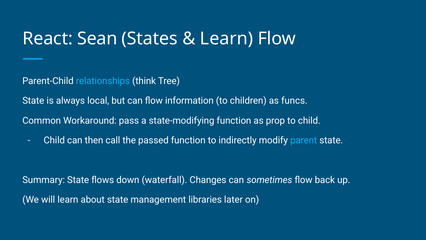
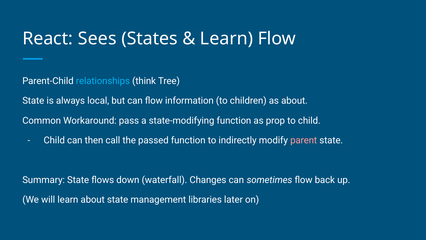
Sean: Sean -> Sees
as funcs: funcs -> about
parent colour: light blue -> pink
